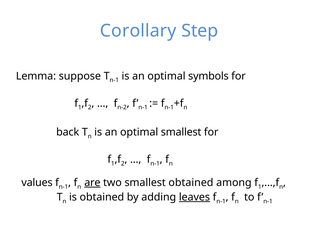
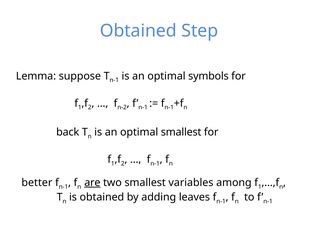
Corollary at (138, 31): Corollary -> Obtained
values: values -> better
smallest obtained: obtained -> variables
leaves underline: present -> none
